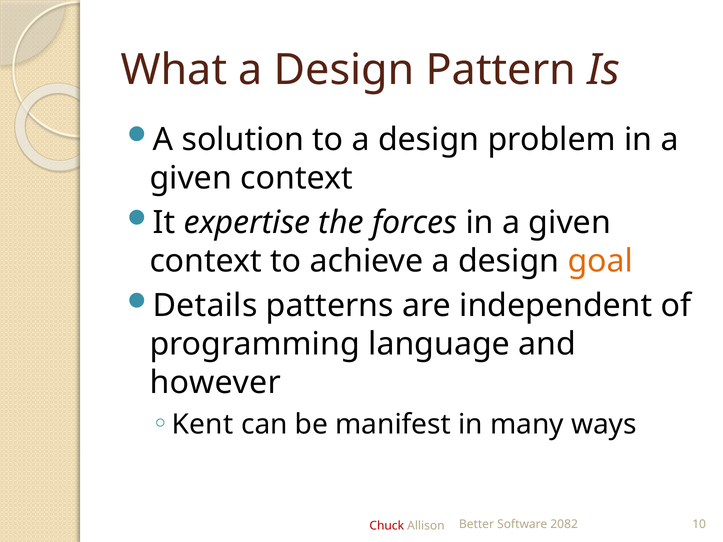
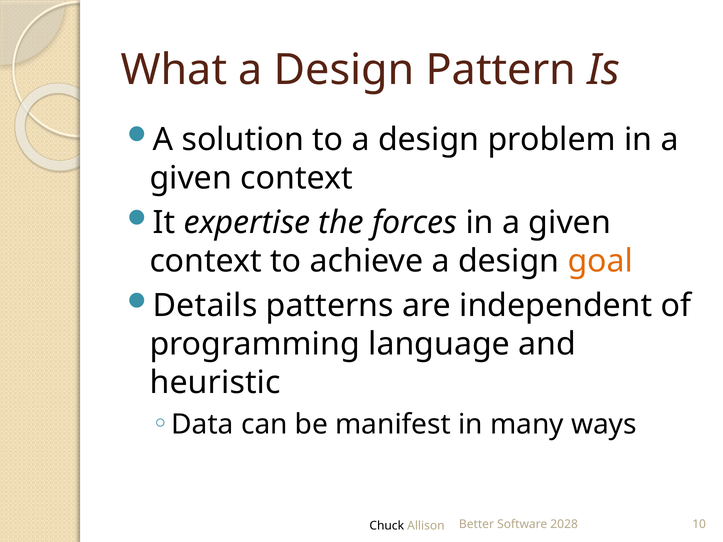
however: however -> heuristic
Kent: Kent -> Data
2082: 2082 -> 2028
Chuck colour: red -> black
